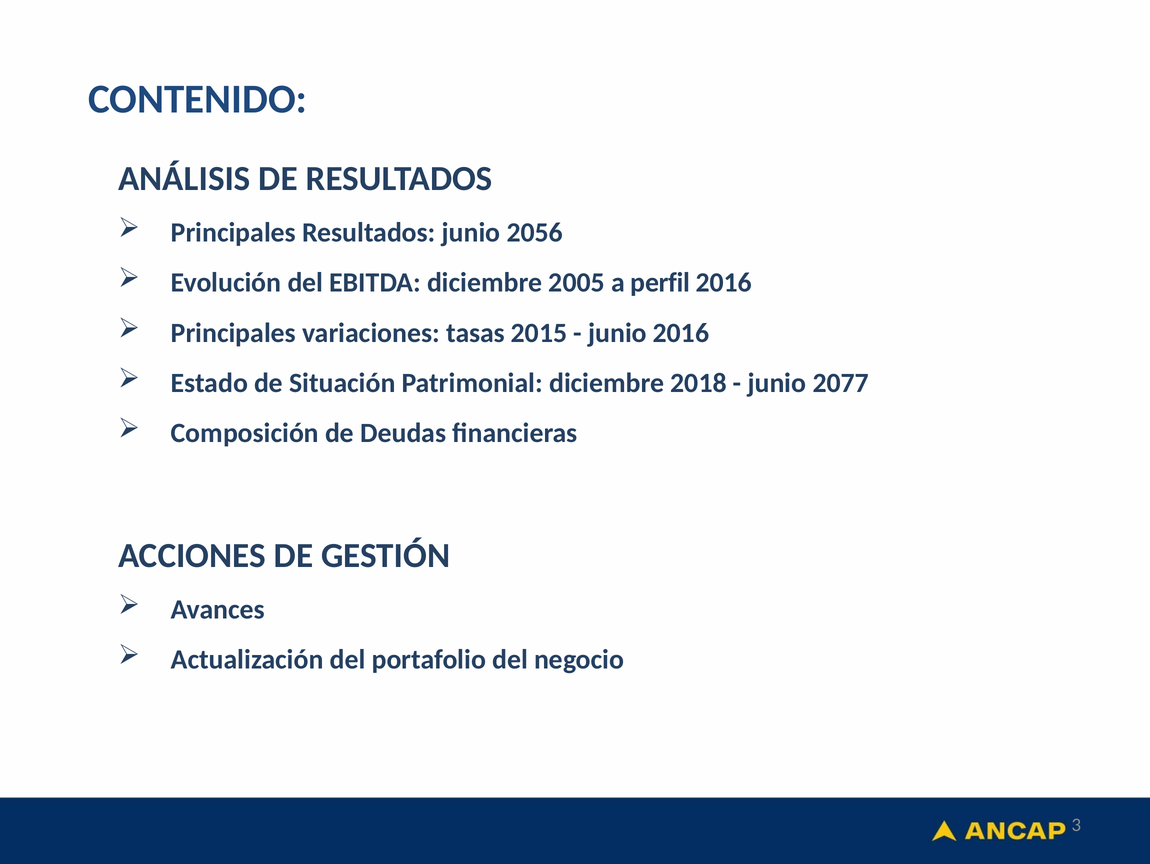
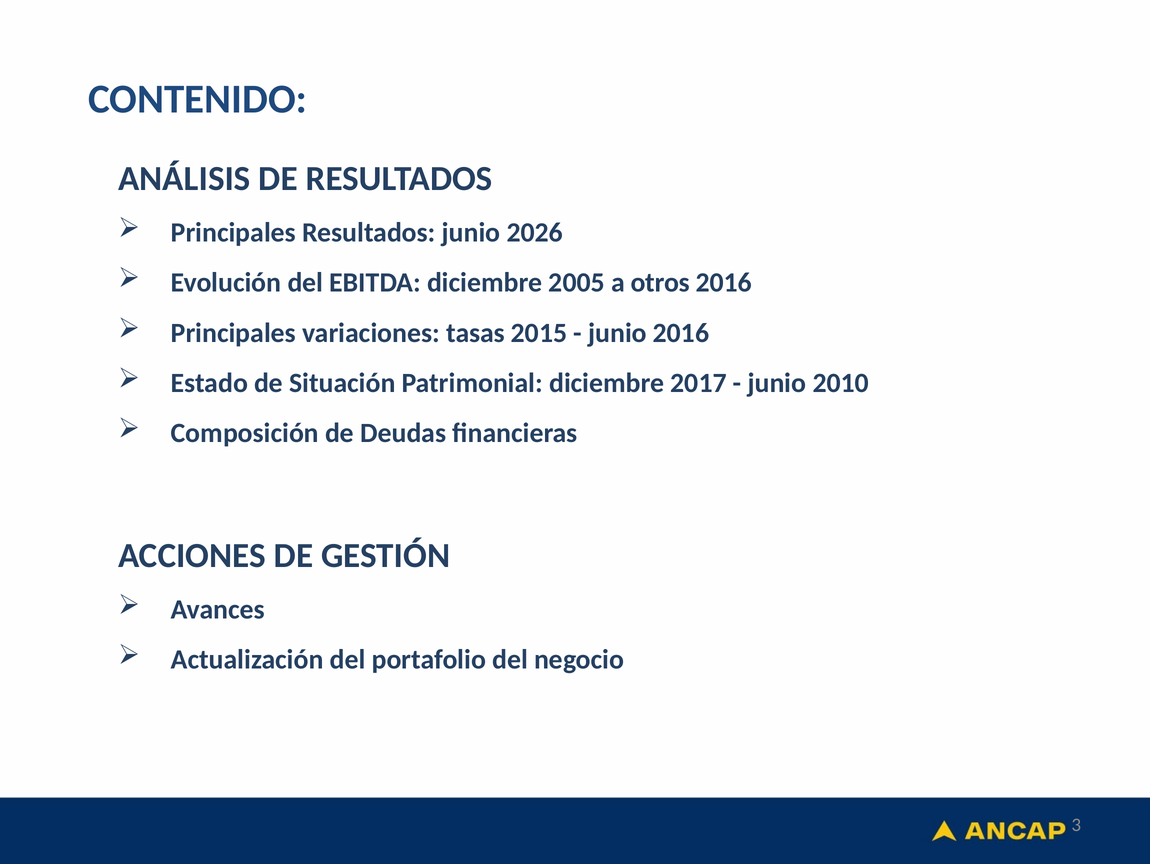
2056: 2056 -> 2026
perfil: perfil -> otros
2018: 2018 -> 2017
2077: 2077 -> 2010
